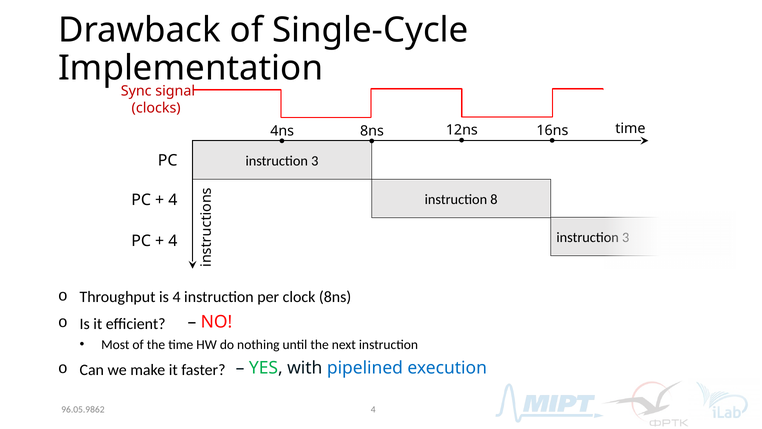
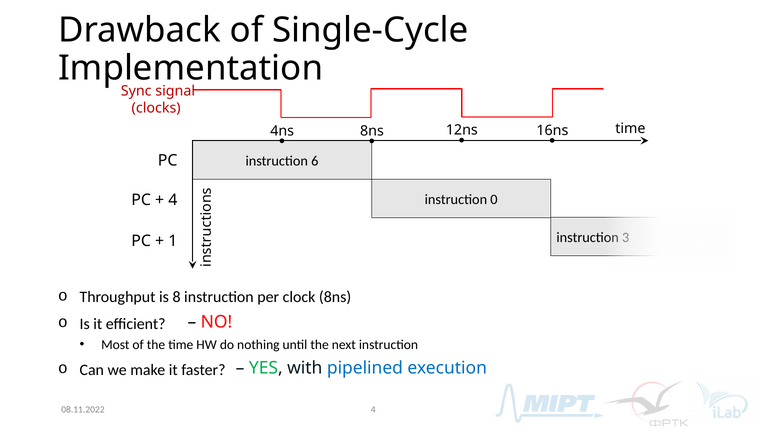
3 at (315, 161): 3 -> 6
8: 8 -> 0
4 at (173, 241): 4 -> 1
is 4: 4 -> 8
96.05.9862: 96.05.9862 -> 08.11.2022
